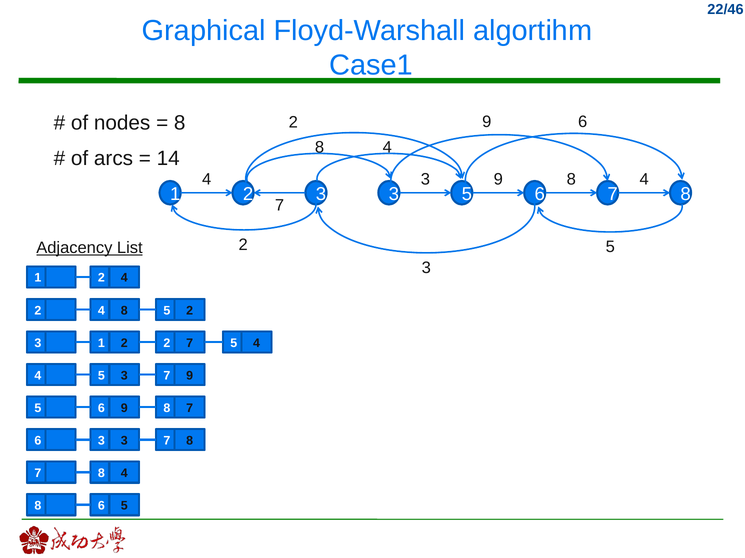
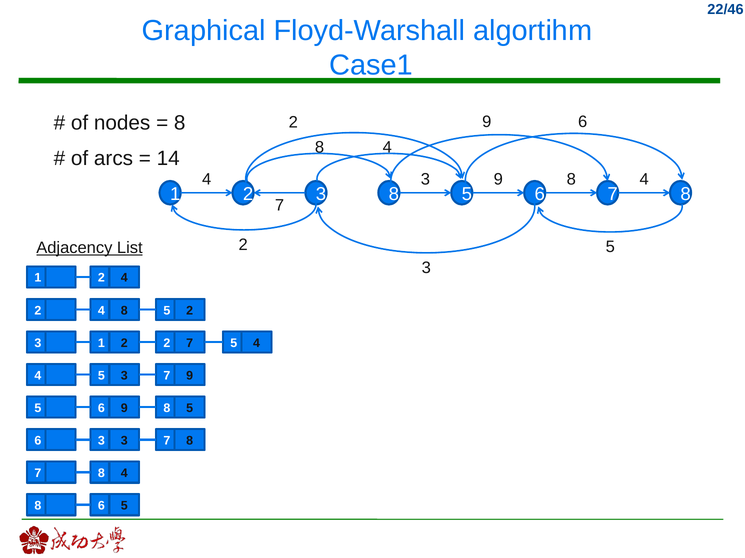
2 3 3: 3 -> 8
7 at (190, 409): 7 -> 5
